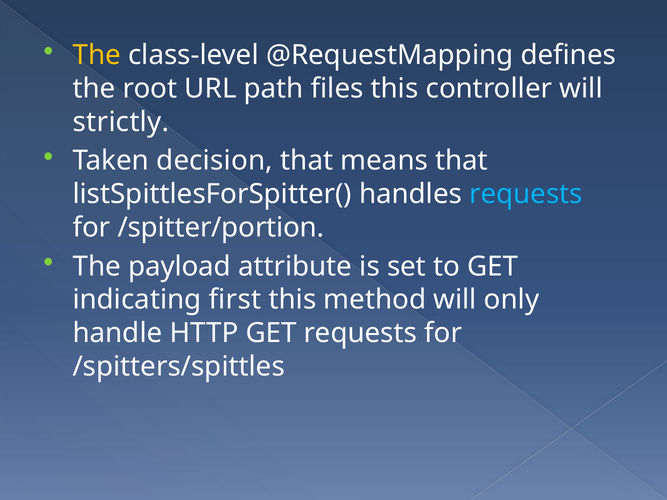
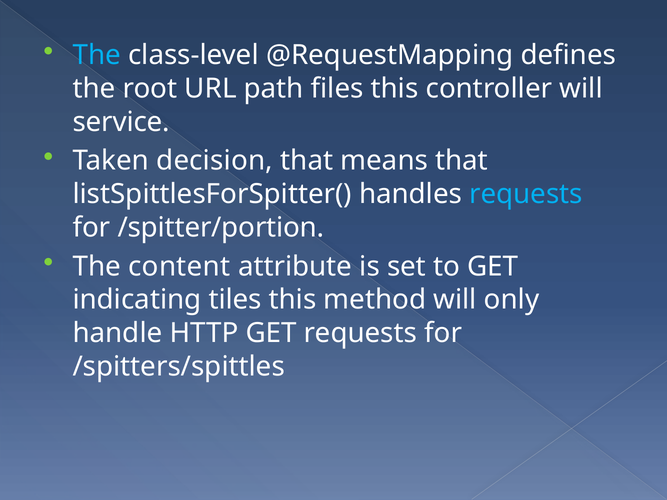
The at (97, 55) colour: yellow -> light blue
strictly: strictly -> service
payload: payload -> content
first: first -> tiles
